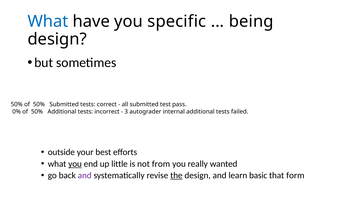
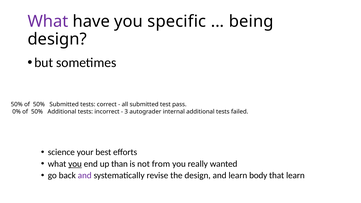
What at (48, 21) colour: blue -> purple
outside: outside -> science
little: little -> than
the underline: present -> none
basic: basic -> body
that form: form -> learn
